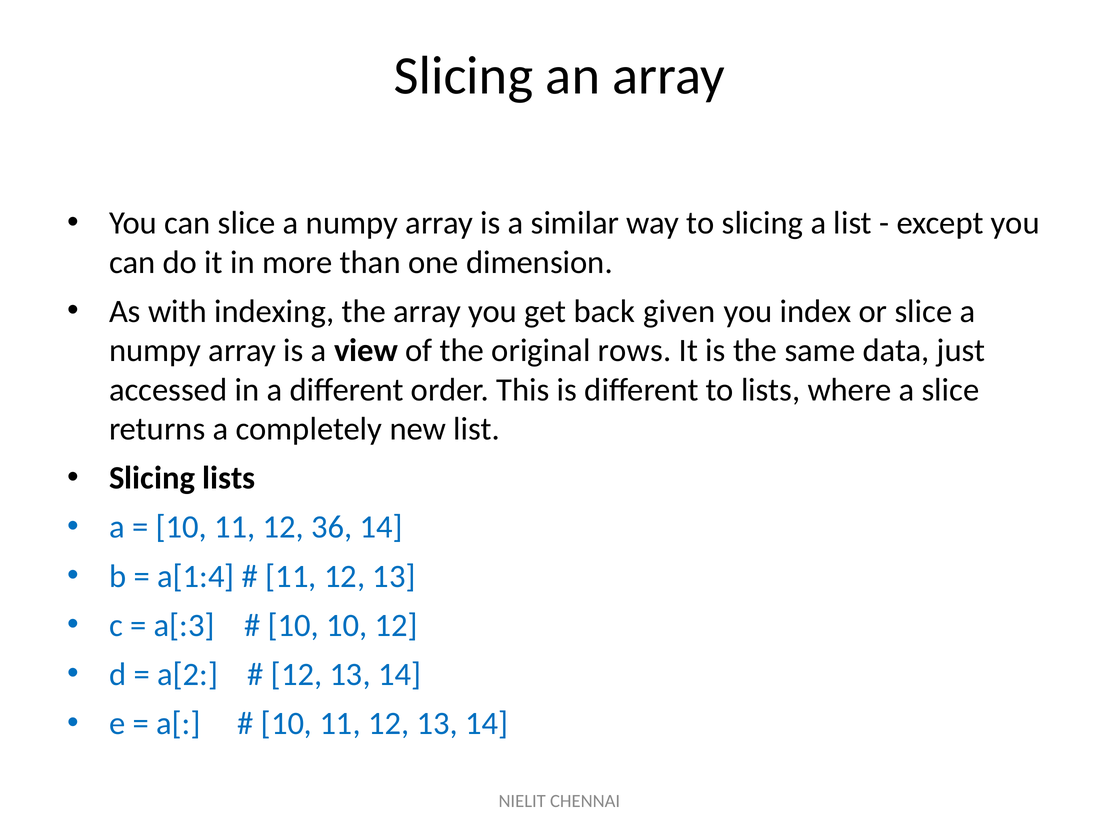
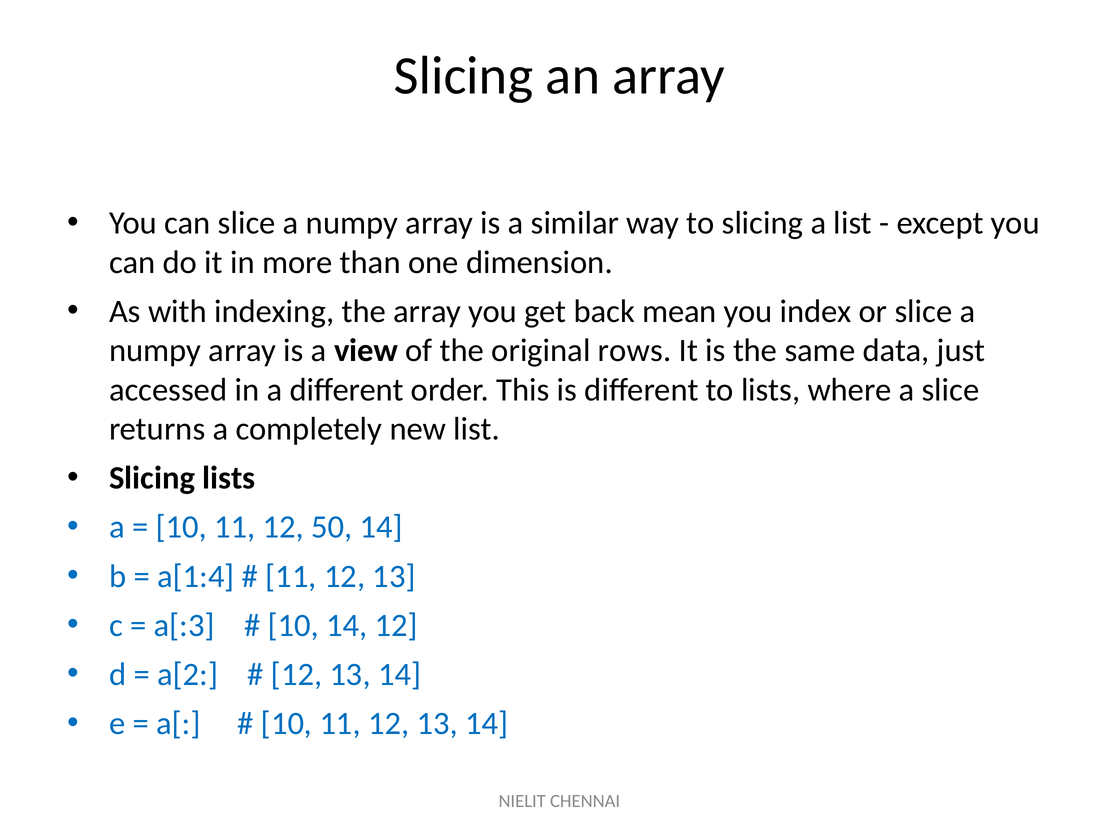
given: given -> mean
36: 36 -> 50
10 10: 10 -> 14
